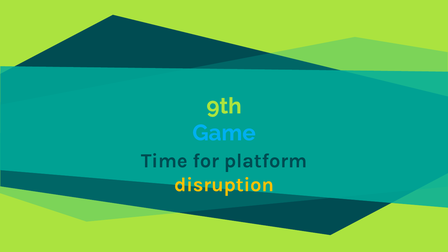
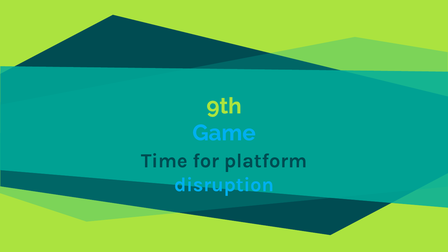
disruption colour: yellow -> light blue
